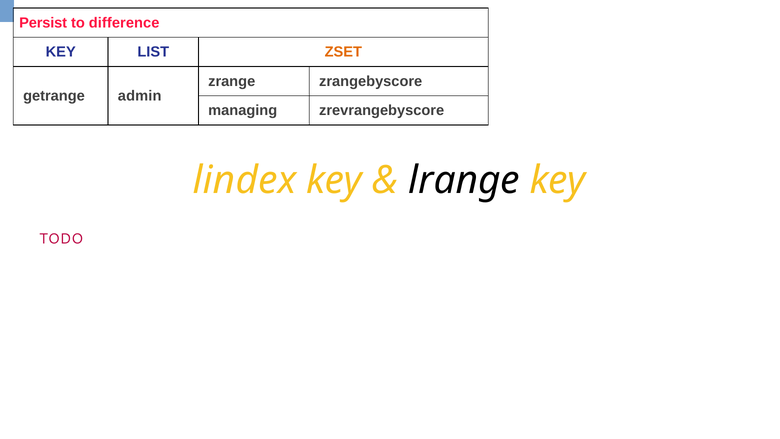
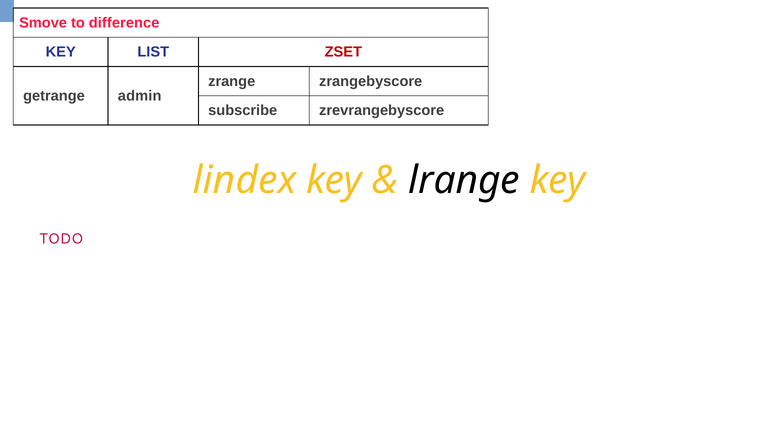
Persist: Persist -> Smove
ZSET colour: orange -> red
managing: managing -> subscribe
